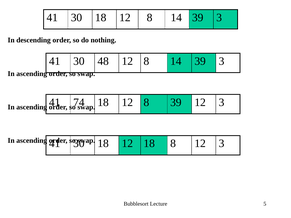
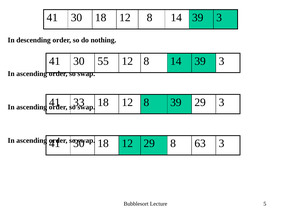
48: 48 -> 55
74: 74 -> 33
39 12: 12 -> 29
12 18: 18 -> 29
8 12: 12 -> 63
